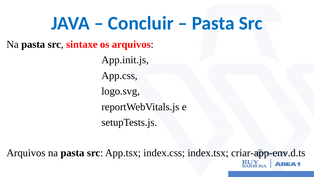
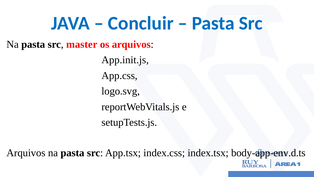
sintaxe: sintaxe -> master
criar-app-env.d.ts: criar-app-env.d.ts -> body-app-env.d.ts
